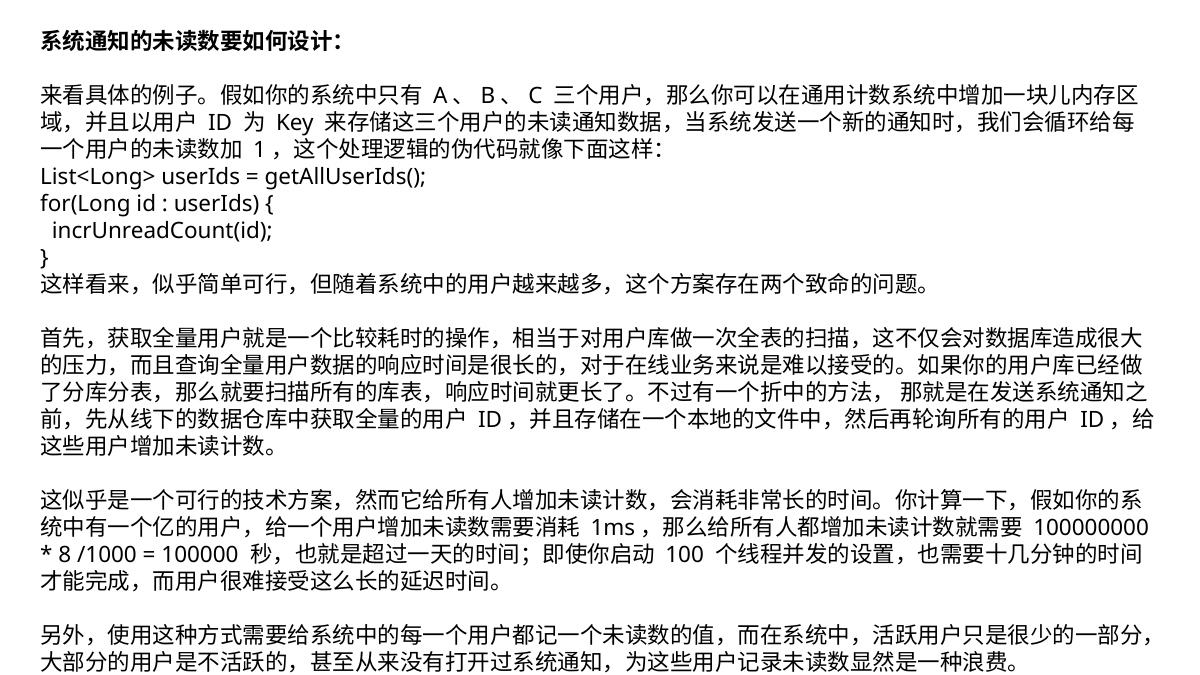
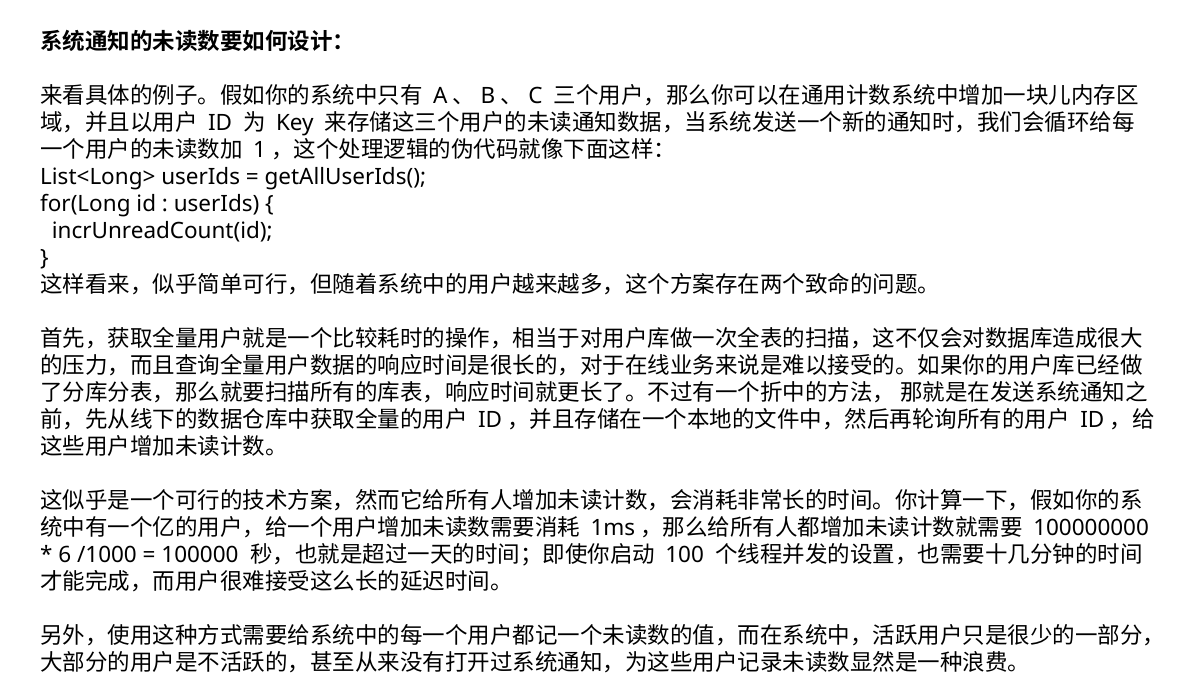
8: 8 -> 6
